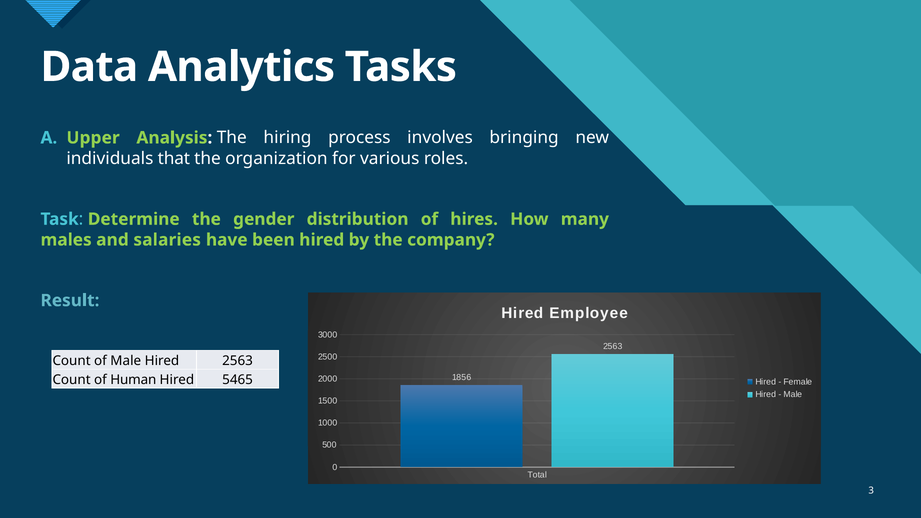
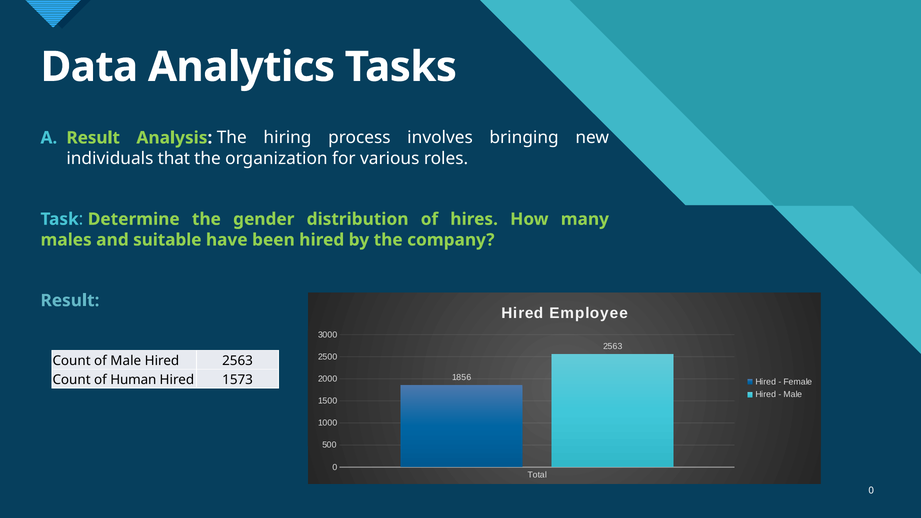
Upper at (93, 138): Upper -> Result
salaries: salaries -> suitable
5465: 5465 -> 1573
3 at (871, 491): 3 -> 0
